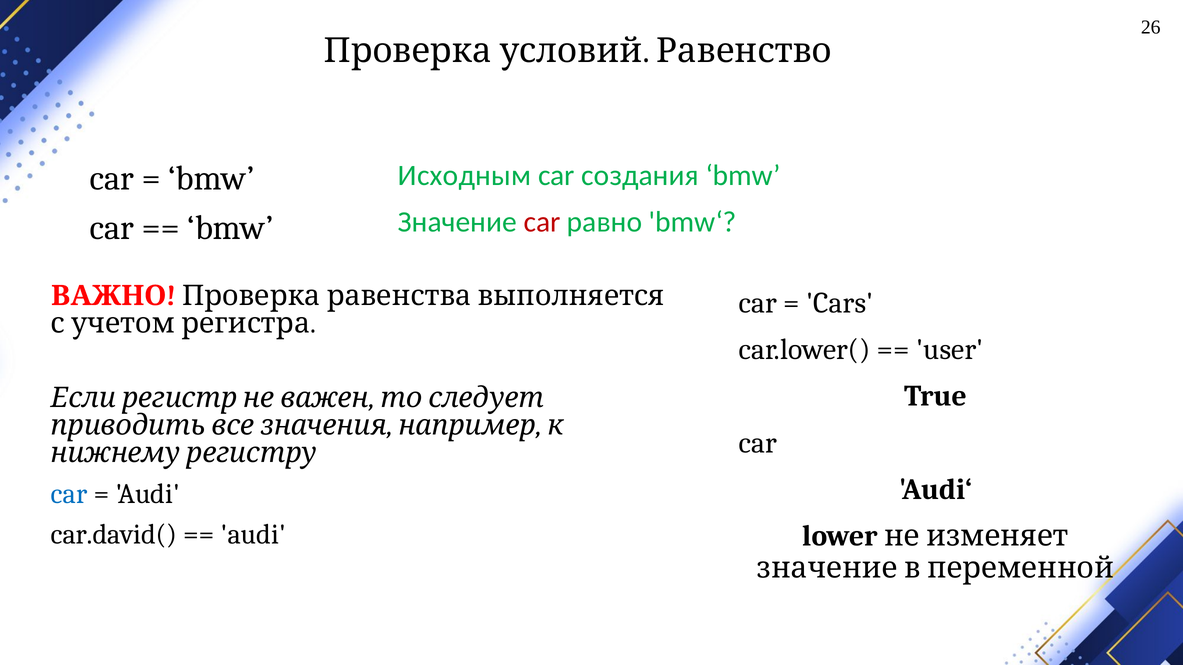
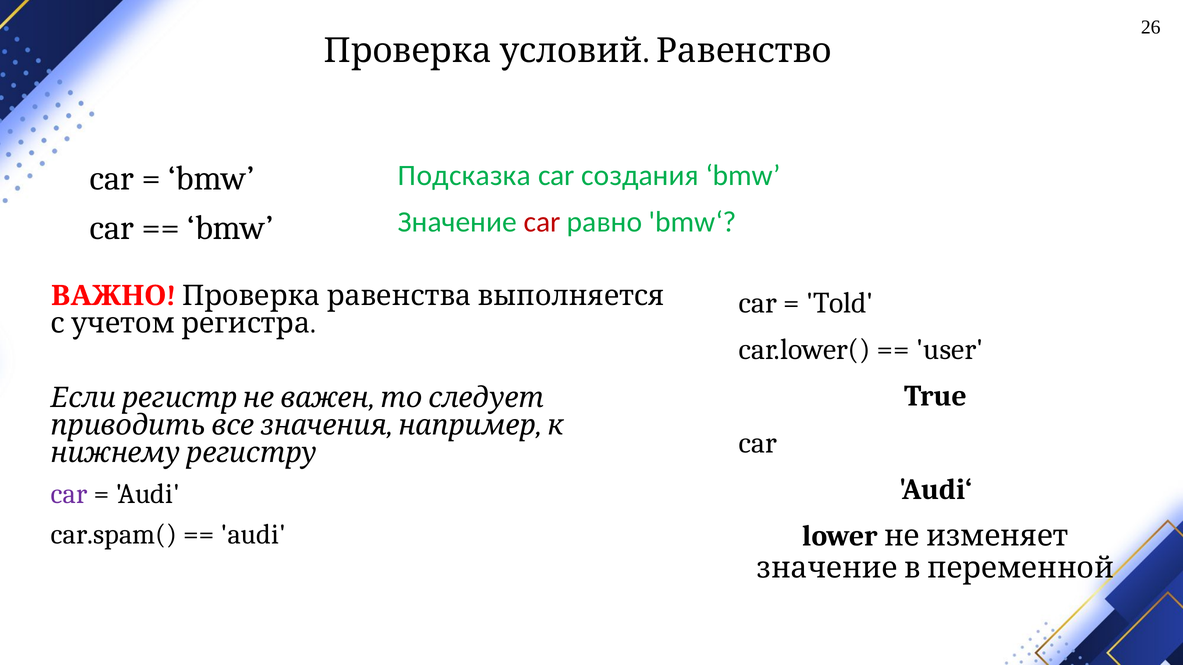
Исходным: Исходным -> Подсказка
Cars: Cars -> Told
car at (69, 494) colour: blue -> purple
car.david(: car.david( -> car.spam(
